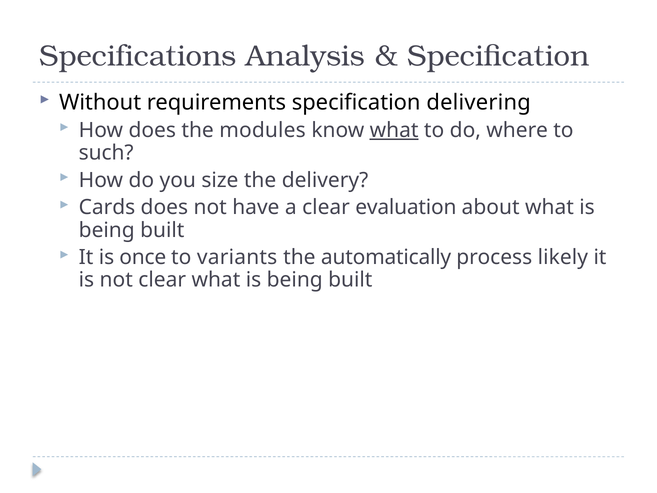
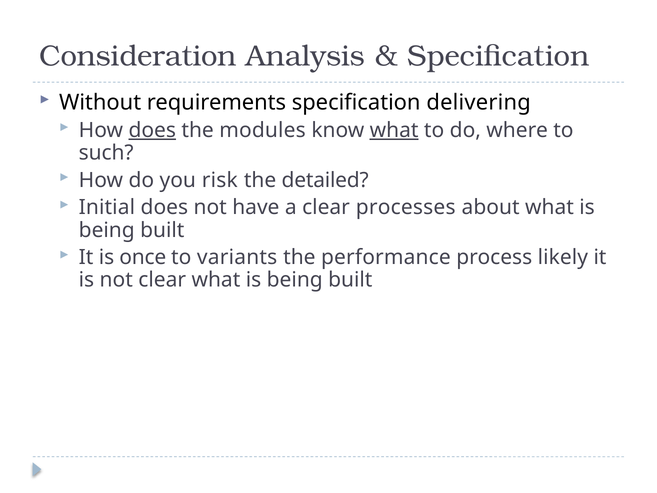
Specifications: Specifications -> Consideration
does at (152, 130) underline: none -> present
size: size -> risk
delivery: delivery -> detailed
Cards: Cards -> Initial
evaluation: evaluation -> processes
automatically: automatically -> performance
